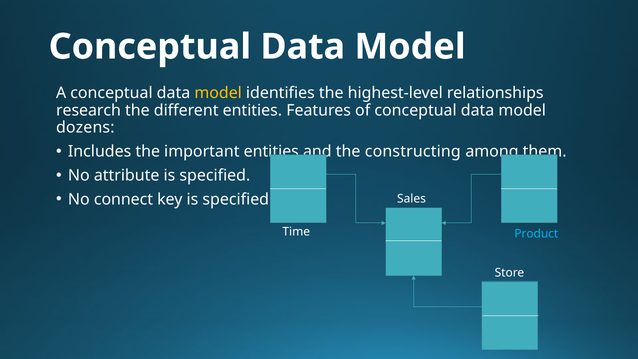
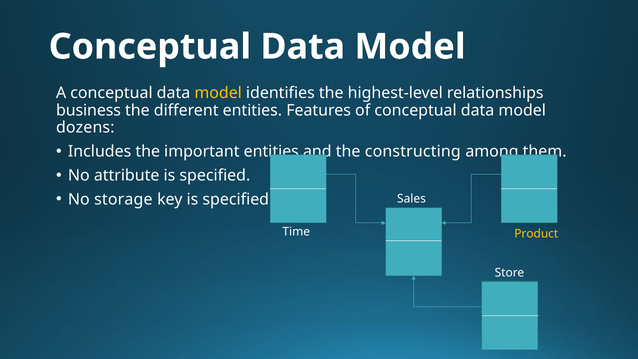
research: research -> business
connect: connect -> storage
Product colour: light blue -> yellow
